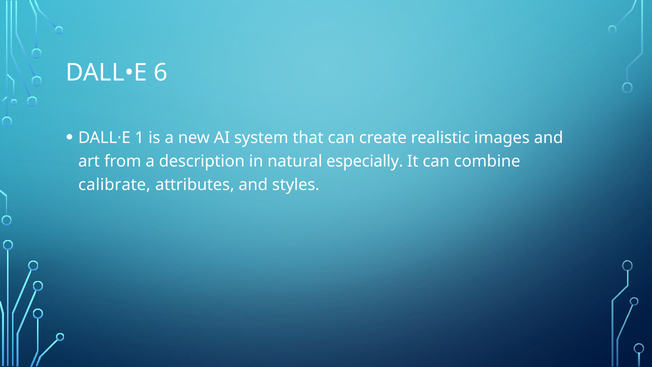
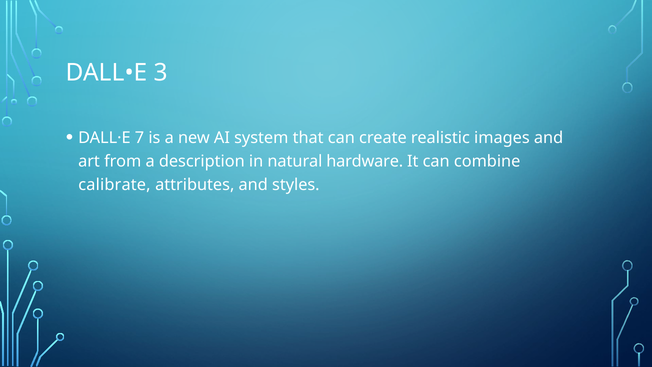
6: 6 -> 3
1: 1 -> 7
especially: especially -> hardware
